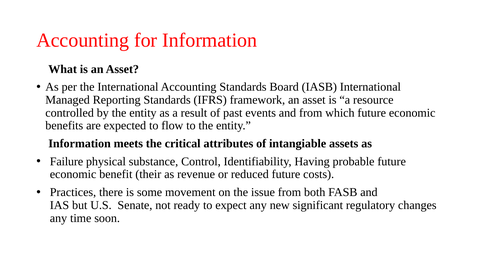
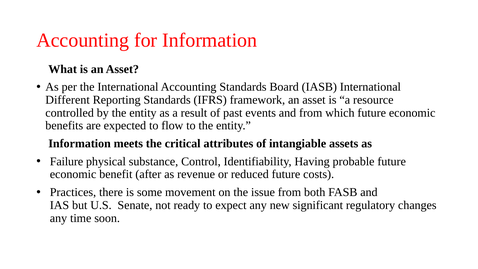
Managed: Managed -> Different
their: their -> after
